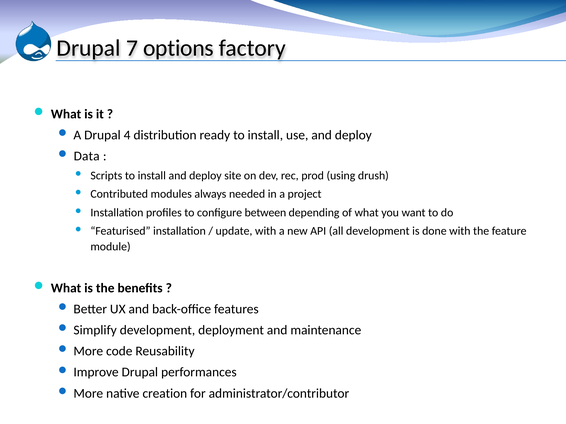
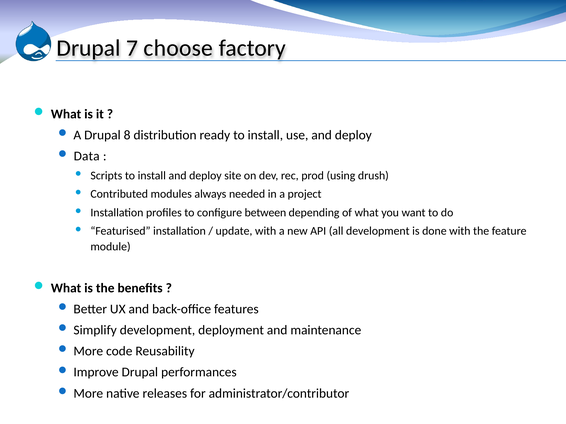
options: options -> choose
4: 4 -> 8
creation: creation -> releases
